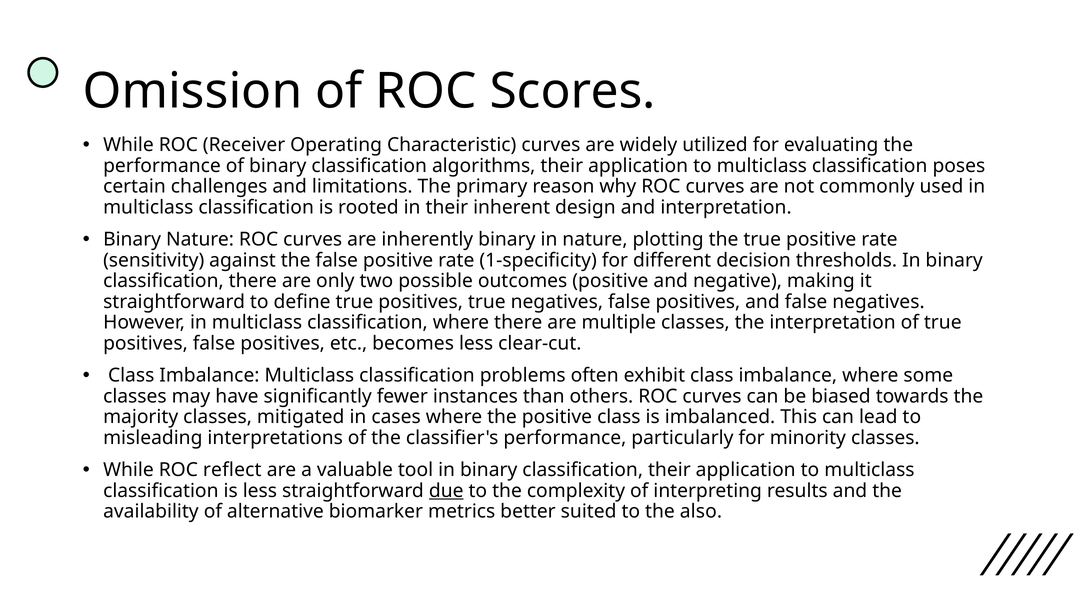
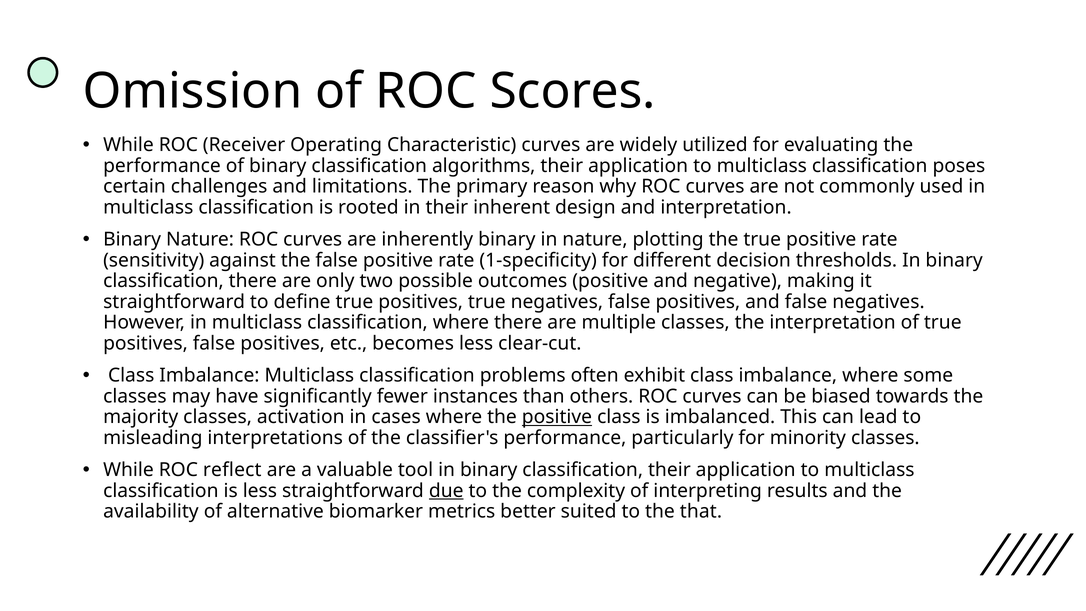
mitigated: mitigated -> activation
positive at (557, 417) underline: none -> present
also: also -> that
